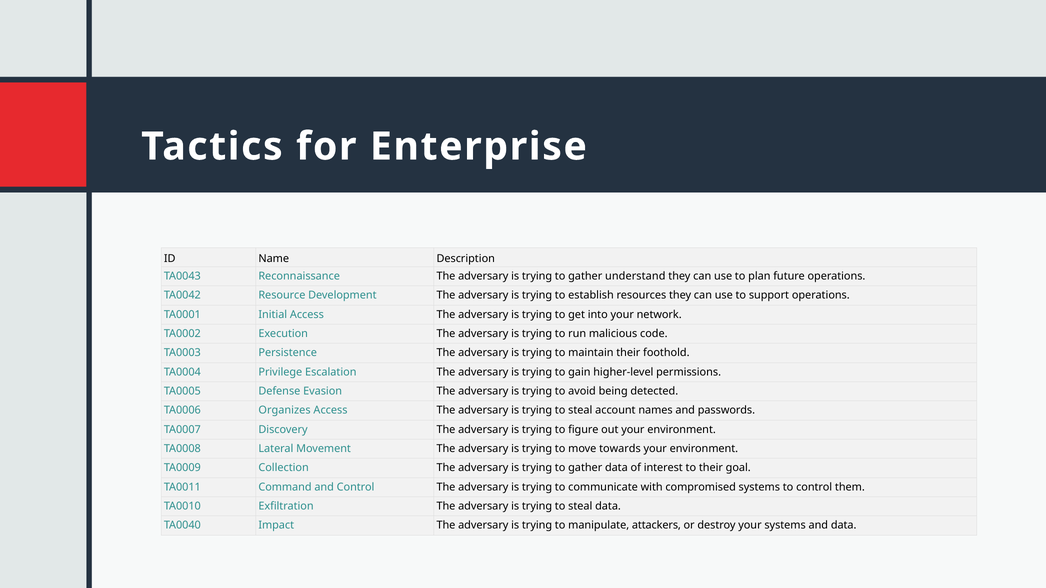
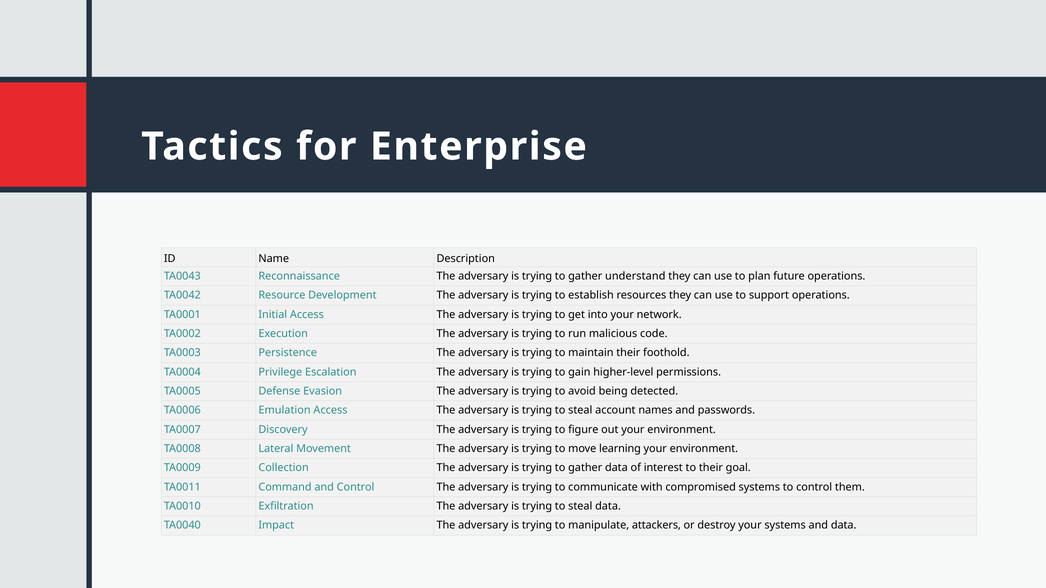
Organizes: Organizes -> Emulation
towards: towards -> learning
